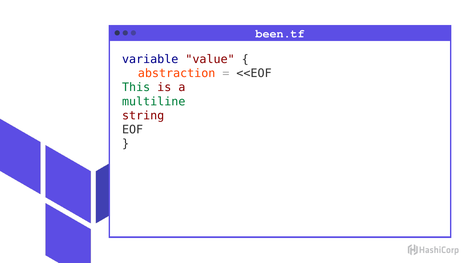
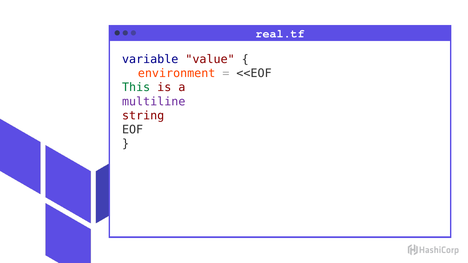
been.tf: been.tf -> real.tf
abstraction: abstraction -> environment
multiline colour: green -> purple
